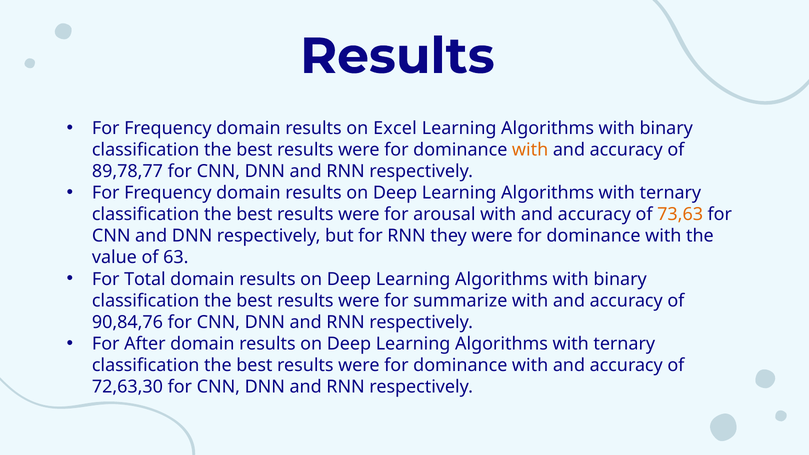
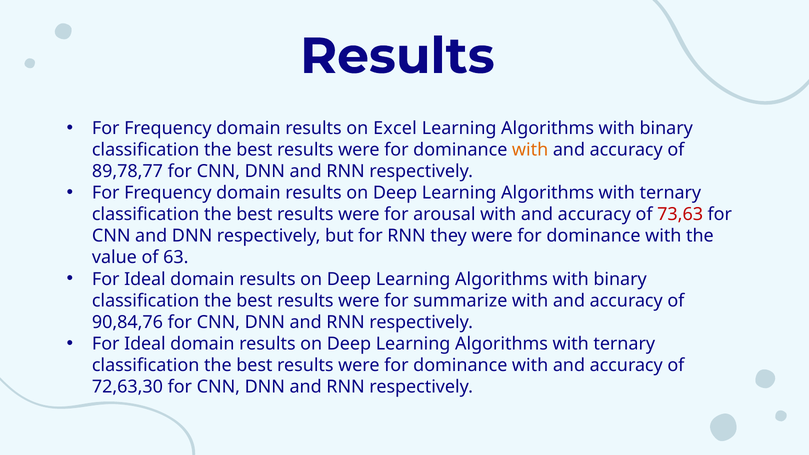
73,63 colour: orange -> red
Total at (145, 279): Total -> Ideal
After at (145, 344): After -> Ideal
